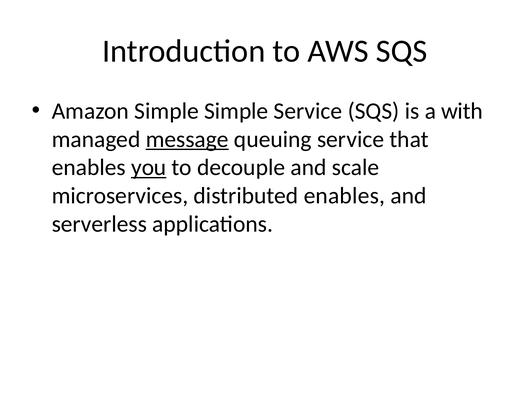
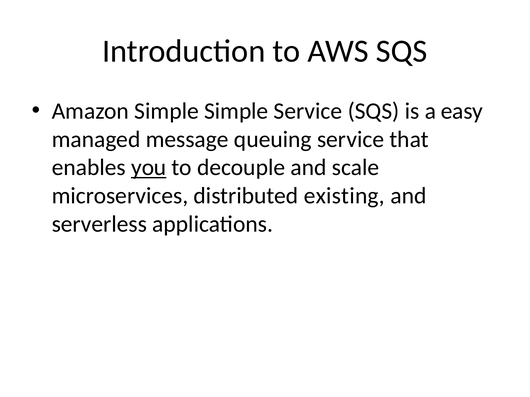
with: with -> easy
message underline: present -> none
distributed enables: enables -> existing
